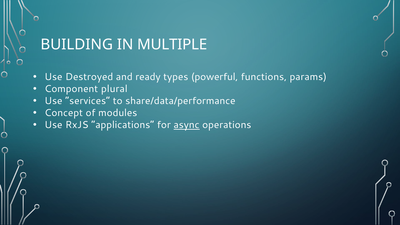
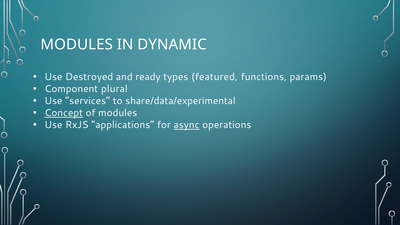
BUILDING at (77, 44): BUILDING -> MODULES
MULTIPLE: MULTIPLE -> DYNAMIC
powerful: powerful -> featured
share/data/performance: share/data/performance -> share/data/experimental
Concept underline: none -> present
